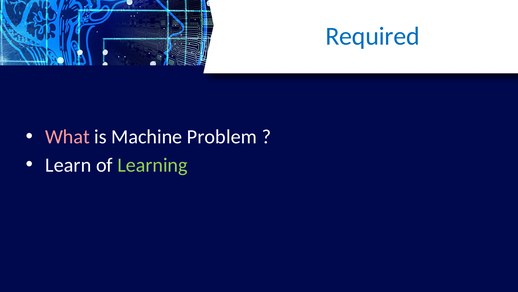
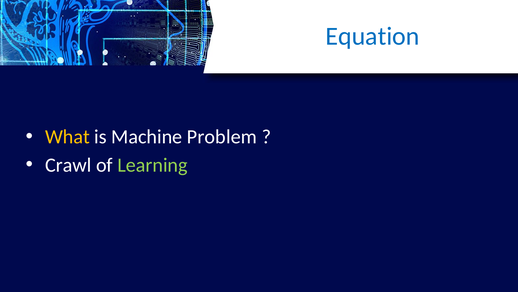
Required: Required -> Equation
What colour: pink -> yellow
Learn: Learn -> Crawl
